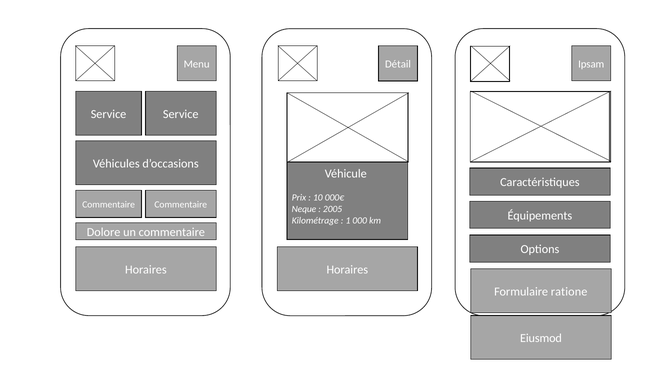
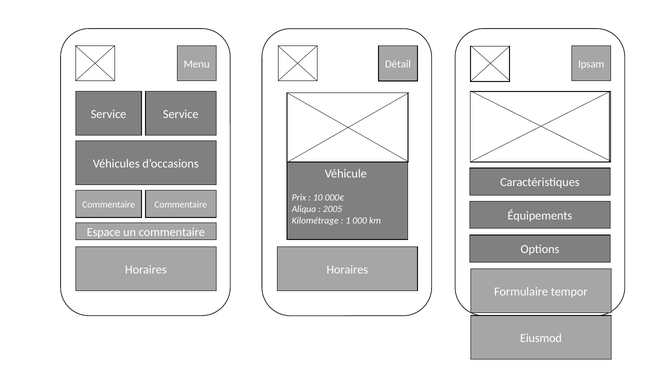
Neque: Neque -> Aliqua
Dolore: Dolore -> Espace
ratione: ratione -> tempor
